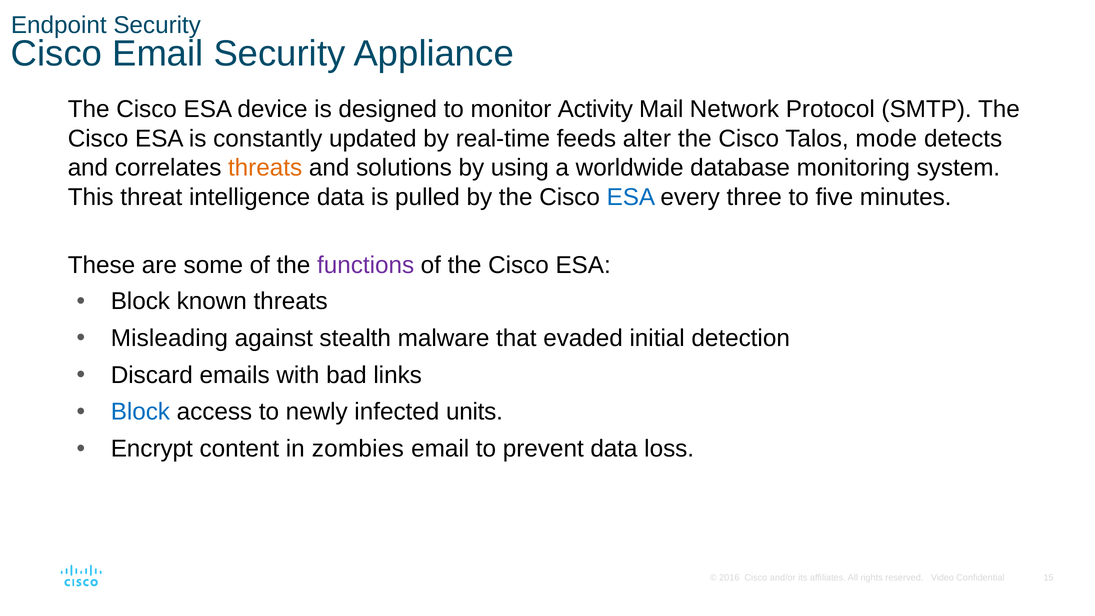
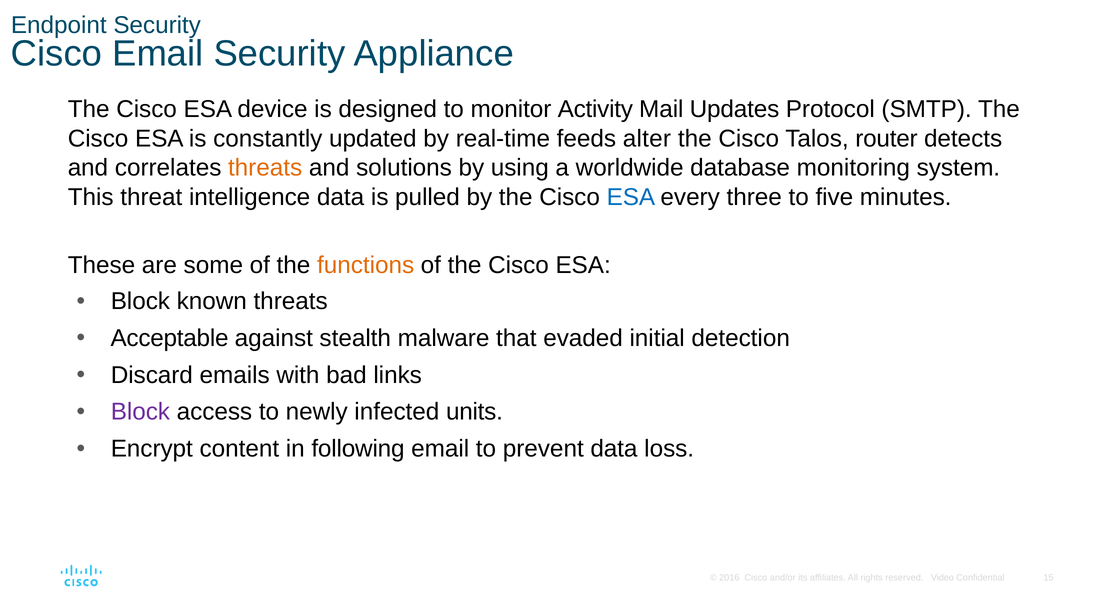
Network: Network -> Updates
mode: mode -> router
functions colour: purple -> orange
Misleading: Misleading -> Acceptable
Block at (140, 412) colour: blue -> purple
zombies: zombies -> following
